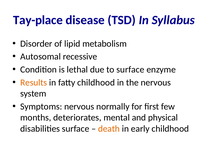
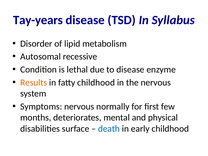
Tay-place: Tay-place -> Tay-years
to surface: surface -> disease
death colour: orange -> blue
